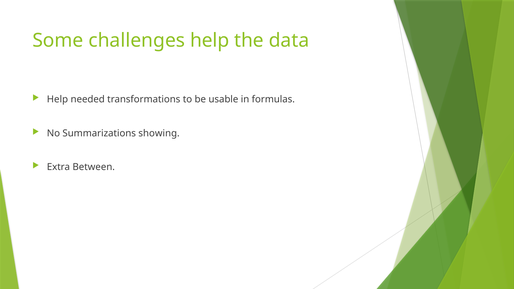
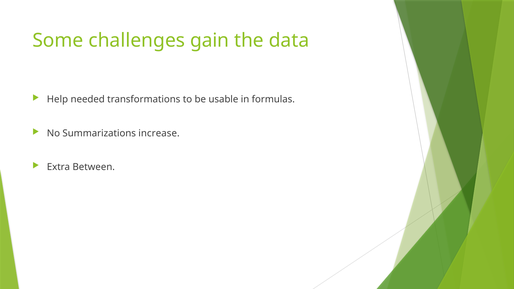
challenges help: help -> gain
showing: showing -> increase
